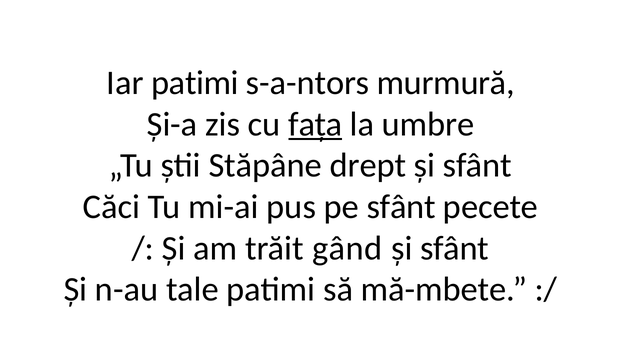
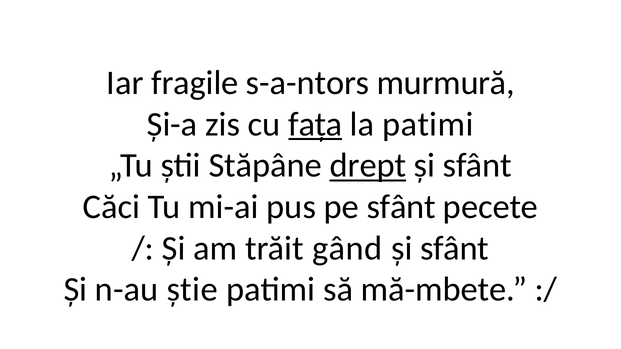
Iar patimi: patimi -> fragile
la umbre: umbre -> patimi
drept underline: none -> present
tale: tale -> știe
